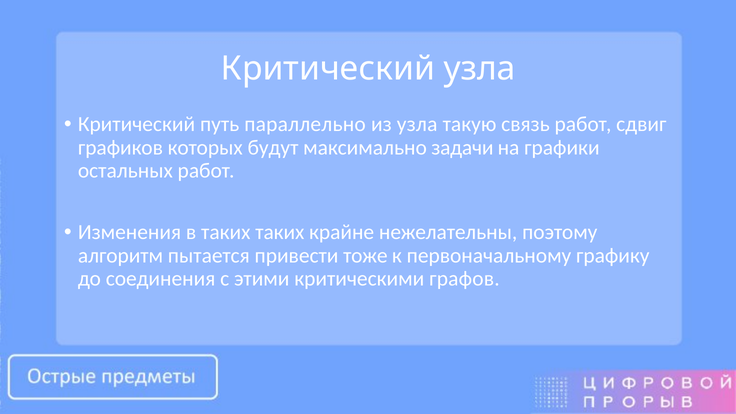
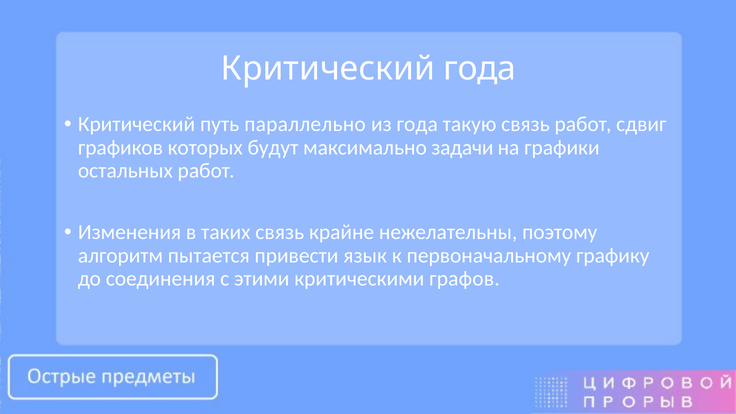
Критический узла: узла -> года
из узла: узла -> года
таких таких: таких -> связь
тоже: тоже -> язык
